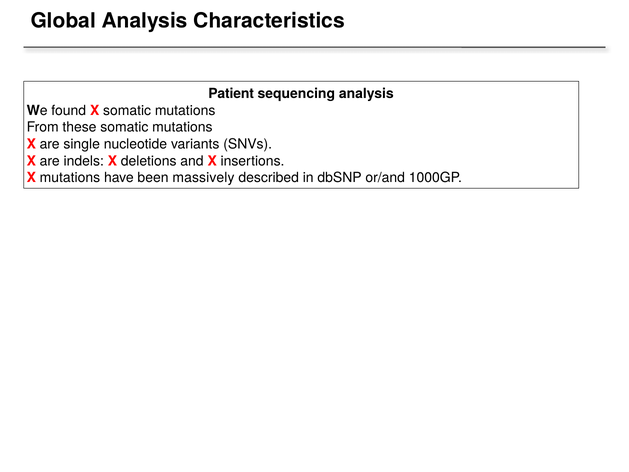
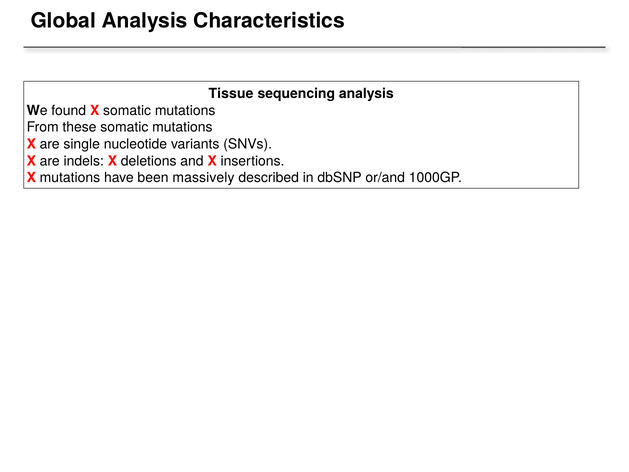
Patient: Patient -> Tissue
